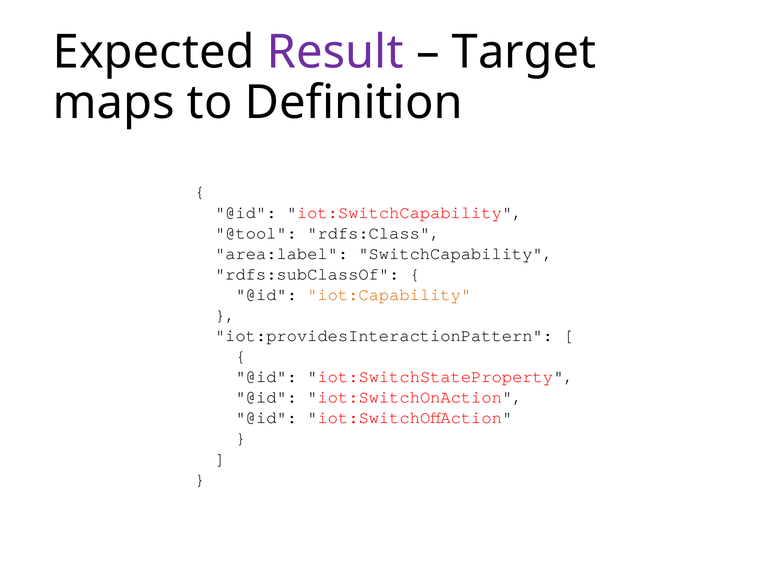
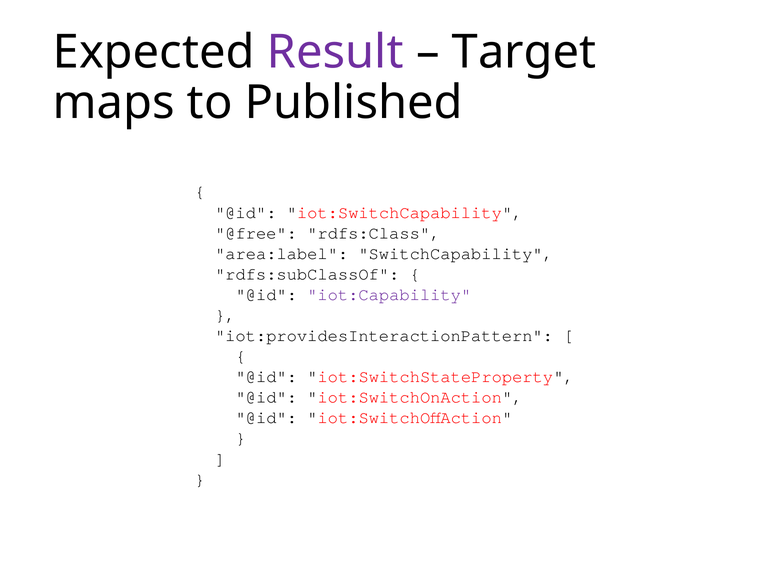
Definition: Definition -> Published
@tool: @tool -> @free
iot:Capability colour: orange -> purple
